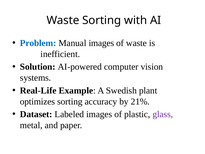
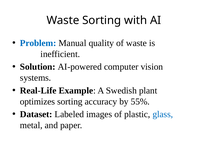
Manual images: images -> quality
21%: 21% -> 55%
glass colour: purple -> blue
